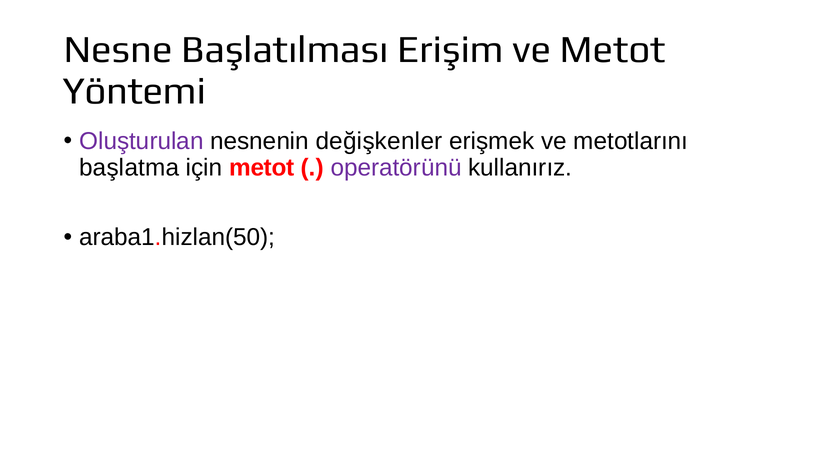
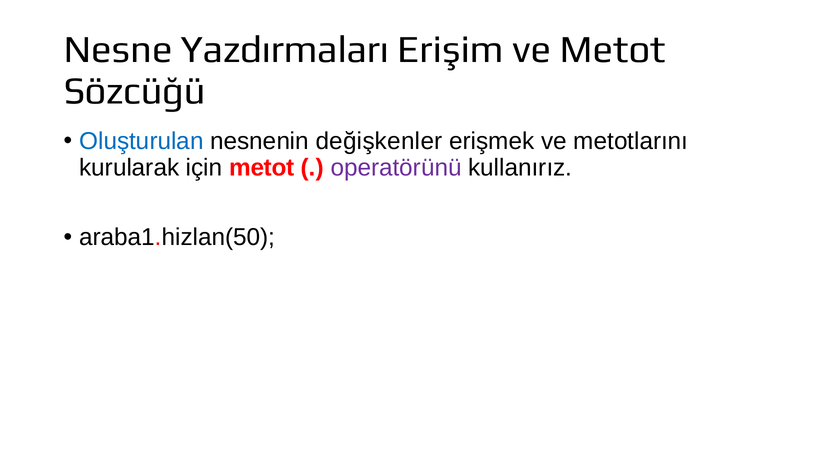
Başlatılması: Başlatılması -> Yazdırmaları
Yöntemi: Yöntemi -> Sözcüğü
Oluşturulan colour: purple -> blue
başlatma: başlatma -> kurularak
